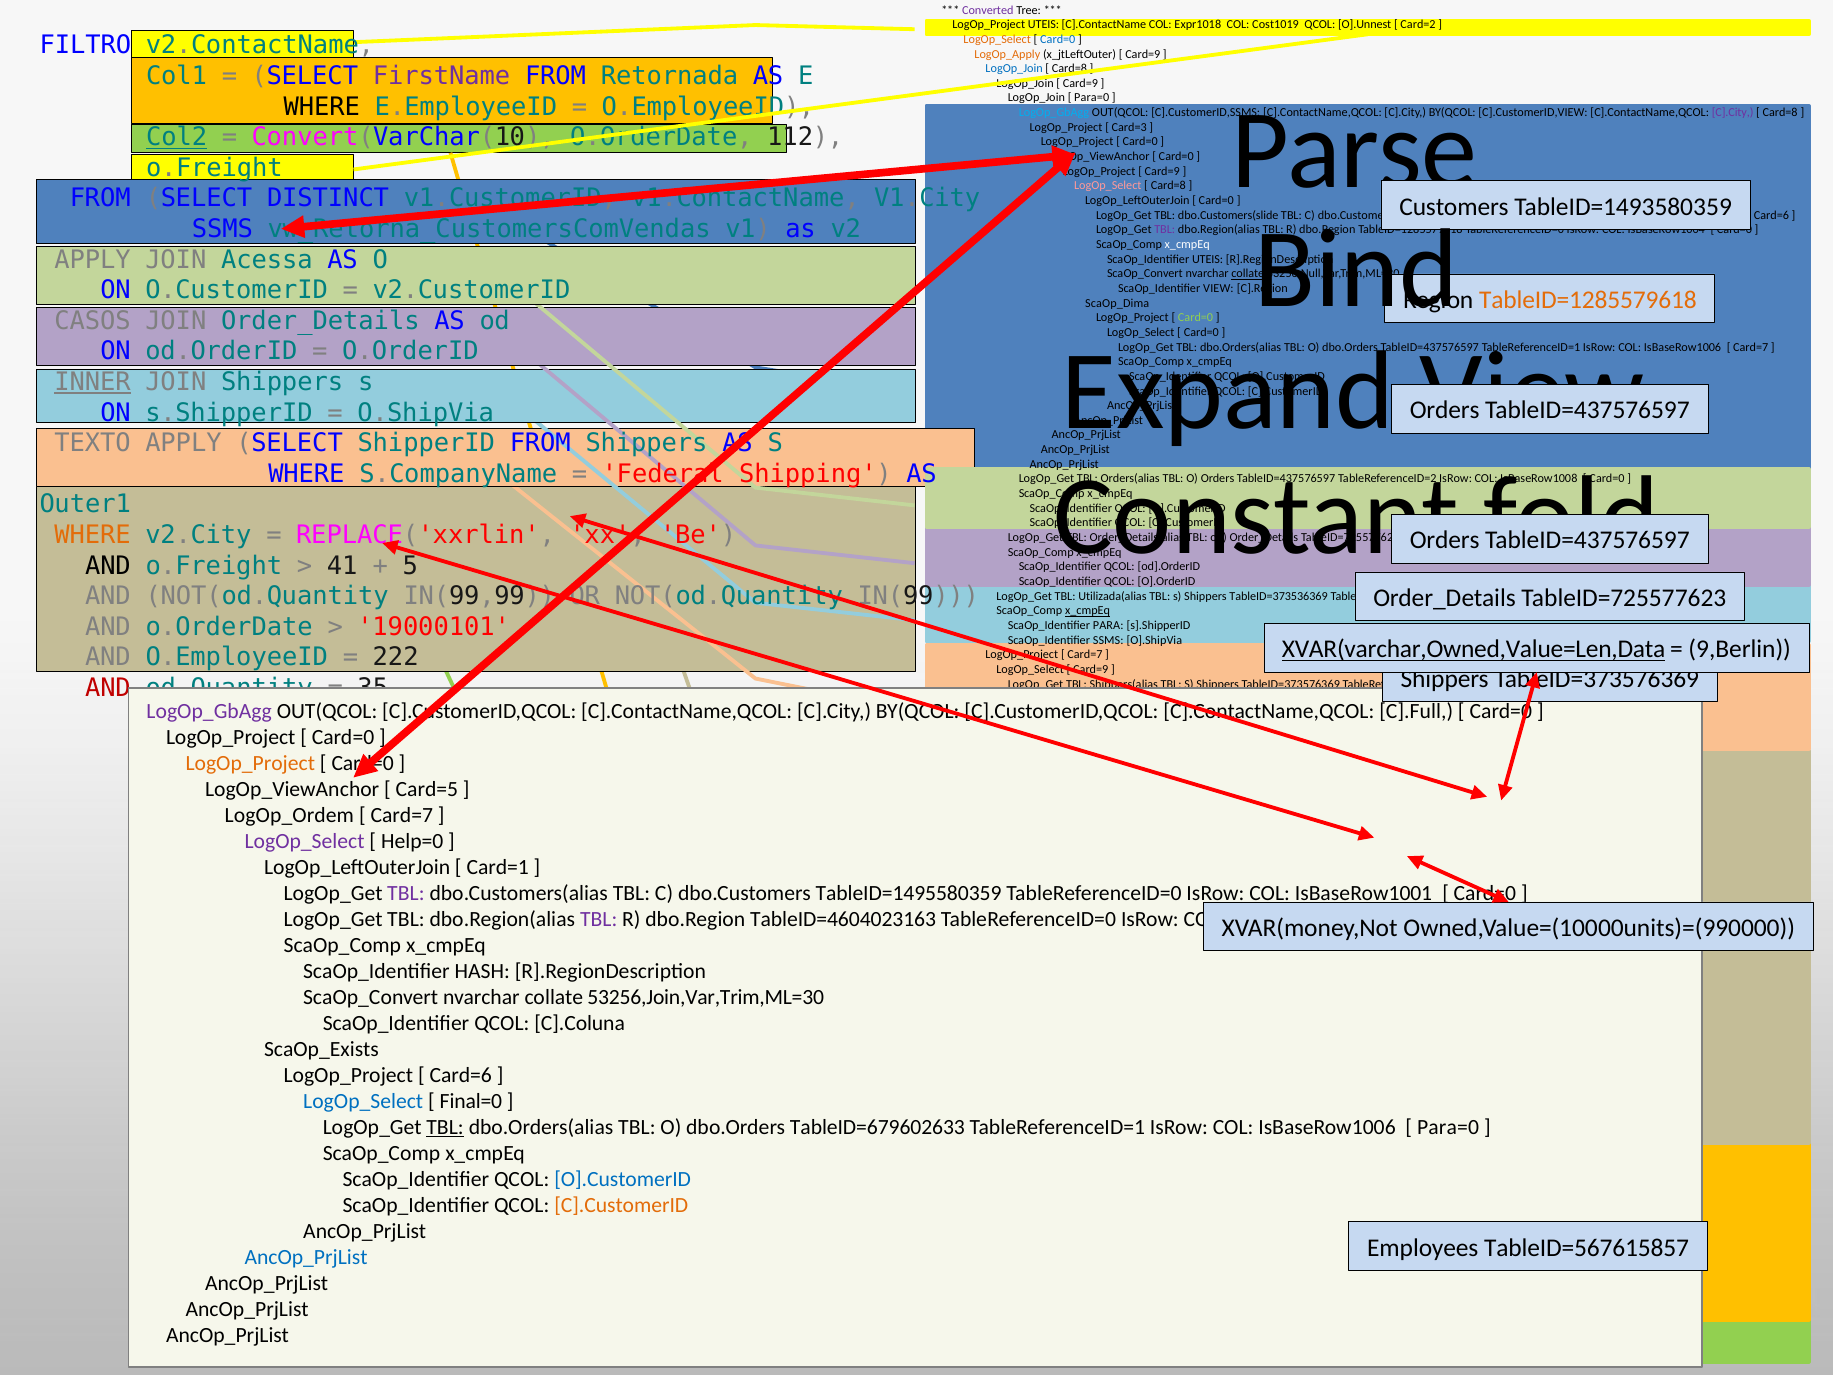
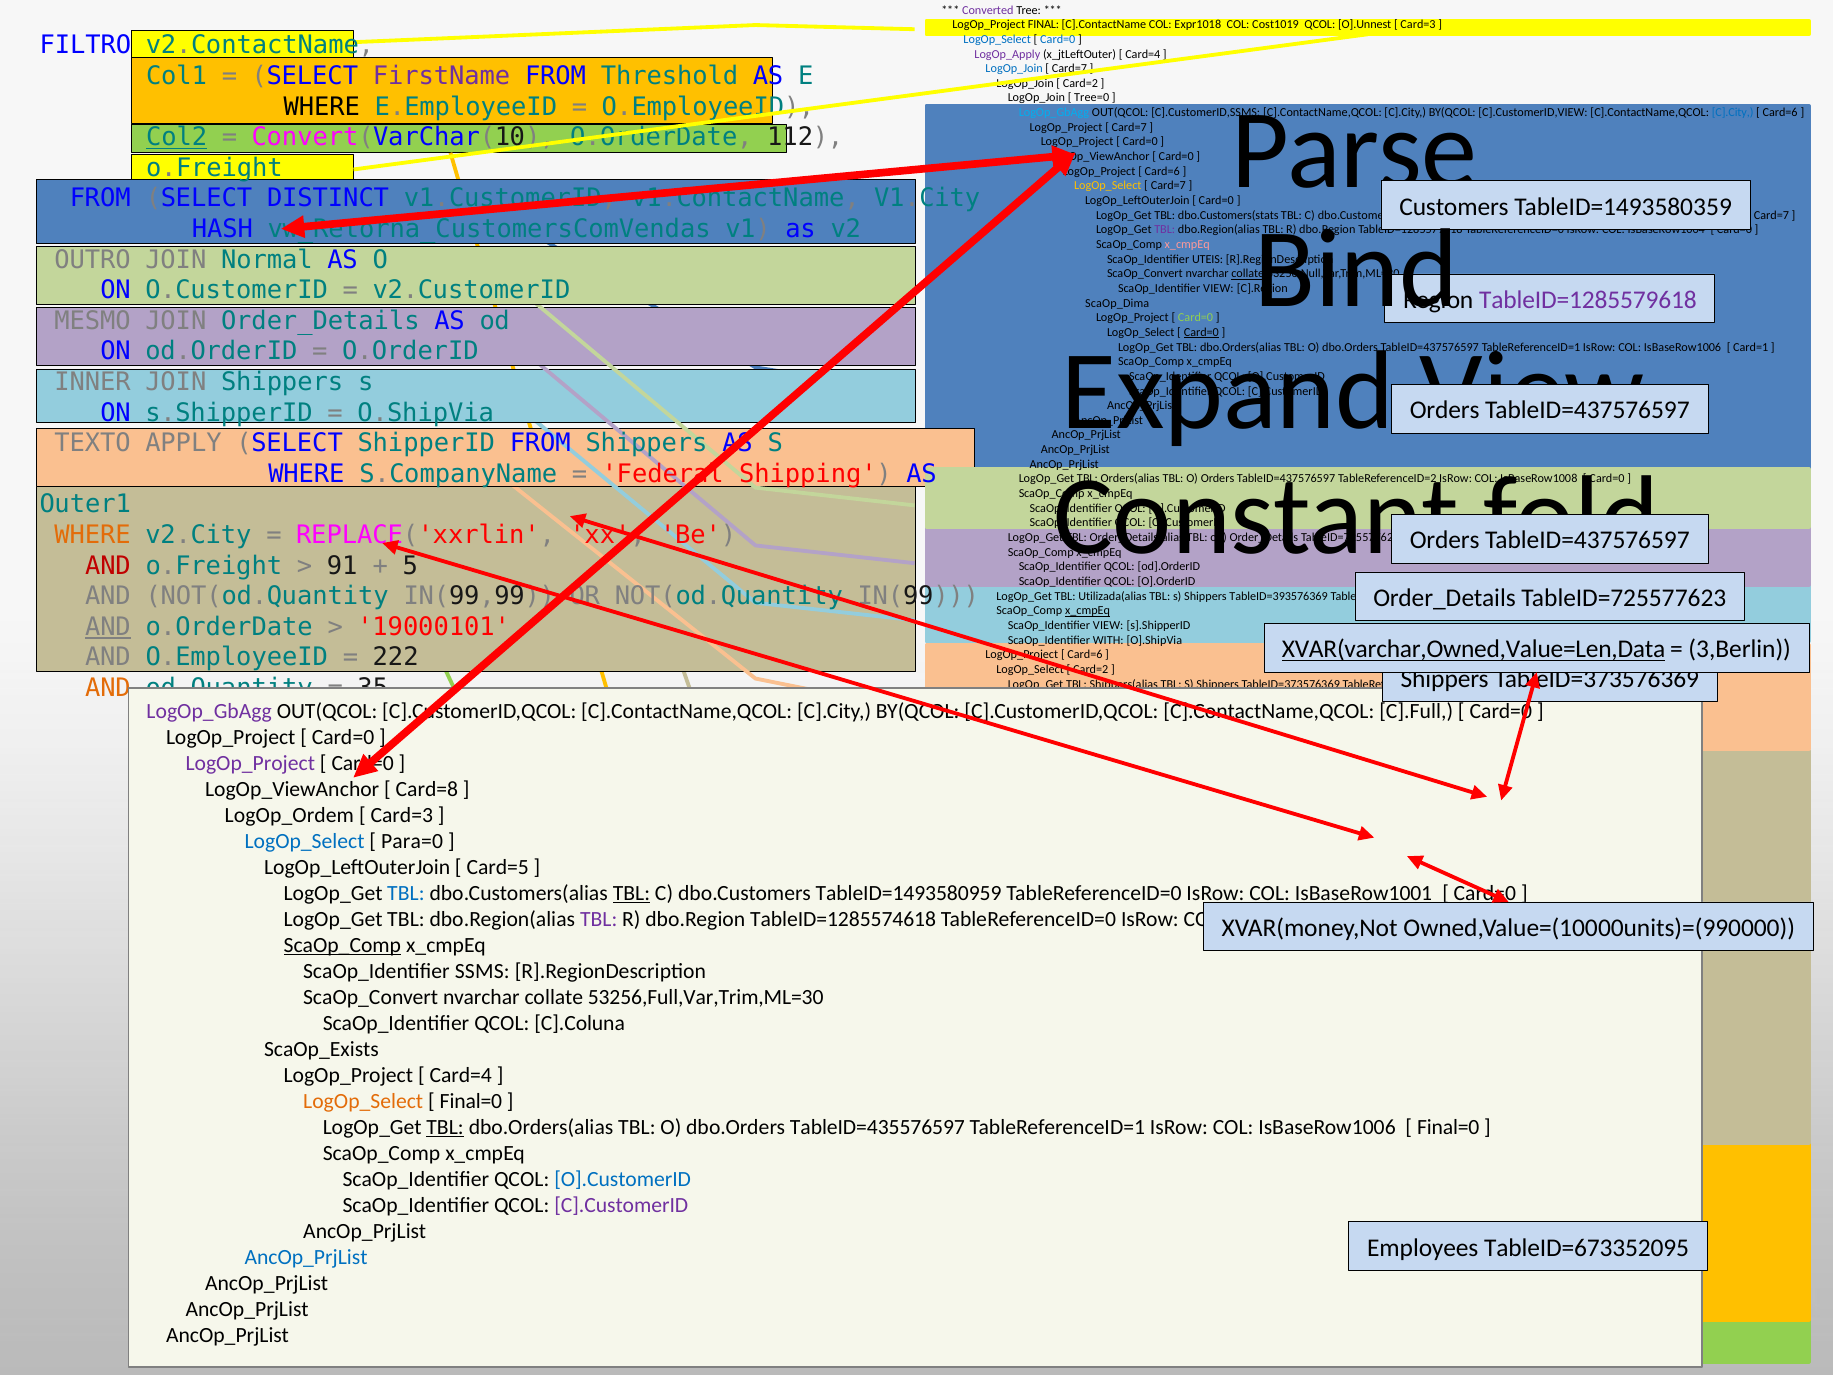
LogOp_Project UTEIS: UTEIS -> FINAL
Card=2 at (1418, 25): Card=2 -> Card=3
LogOp_Select at (997, 39) colour: orange -> blue
LogOp_Apply colour: orange -> purple
Card=9 at (1143, 54): Card=9 -> Card=4
Card=8 at (1069, 69): Card=8 -> Card=7
Retornada: Retornada -> Threshold
Card=9 at (1080, 83): Card=9 -> Card=2
Para=0 at (1092, 98): Para=0 -> Tree=0
C].City at (1733, 113) colour: purple -> blue
Card=8 at (1780, 113): Card=8 -> Card=6
Card=3 at (1129, 127): Card=3 -> Card=7
Card=9 at (1162, 171): Card=9 -> Card=6
LogOp_Select at (1108, 186) colour: pink -> yellow
Card=8 at (1168, 186): Card=8 -> Card=7
dbo.Customers(slide: dbo.Customers(slide -> dbo.Customers(stats
Card=6 at (1771, 215): Card=6 -> Card=7
SSMS at (222, 229): SSMS -> HASH
x_cmpEq at (1187, 244) colour: white -> pink
APPLY at (93, 260): APPLY -> OUTRO
Acessa: Acessa -> Normal
TableID=1285579618 at (1588, 300) colour: orange -> purple
CASOS: CASOS -> MESMO
Card=0 at (1201, 332) underline: none -> present
Card=7 at (1751, 347): Card=7 -> Card=1
INNER underline: present -> none
AND at (108, 566) colour: black -> red
41: 41 -> 91
TableID=373536369: TableID=373536369 -> TableID=393576369
AND at (108, 627) underline: none -> present
PARA at (1108, 625): PARA -> VIEW
SSMS at (1108, 640): SSMS -> WITH
9,Berlin: 9,Berlin -> 3,Berlin
Card=7 at (1085, 655): Card=7 -> Card=6
Card=9 at (1091, 669): Card=9 -> Card=2
AND at (108, 688) colour: red -> orange
LogOp_Project at (250, 763) colour: orange -> purple
Card=5: Card=5 -> Card=8
Card=7 at (402, 815): Card=7 -> Card=3
LogOp_Select at (305, 841) colour: purple -> blue
Help=0: Help=0 -> Para=0
Card=1: Card=1 -> Card=5
TBL at (406, 893) colour: purple -> blue
TBL at (631, 893) underline: none -> present
TableID=1495580359: TableID=1495580359 -> TableID=1493580959
TableID=4604023163: TableID=4604023163 -> TableID=1285574618
ScaOp_Comp at (342, 945) underline: none -> present
HASH: HASH -> SSMS
53256,Join,Var,Trim,ML=30: 53256,Join,Var,Trim,ML=30 -> 53256,Full,Var,Trim,ML=30
Card=6 at (461, 1075): Card=6 -> Card=4
LogOp_Select at (363, 1101) colour: blue -> orange
TableID=679602633: TableID=679602633 -> TableID=435576597
Para=0 at (1448, 1127): Para=0 -> Final=0
C].CustomerID at (621, 1205) colour: orange -> purple
TableID=567615857: TableID=567615857 -> TableID=673352095
